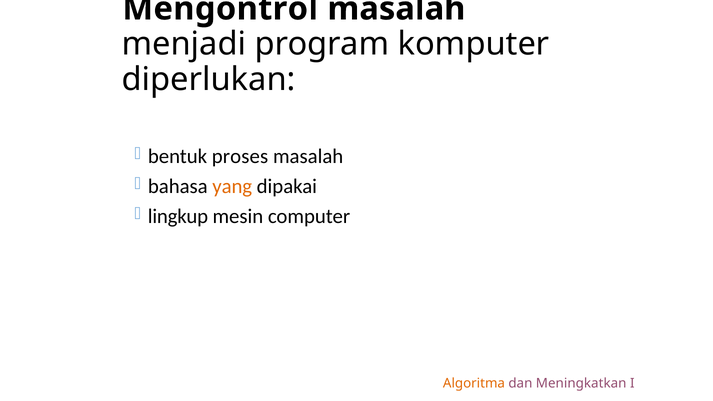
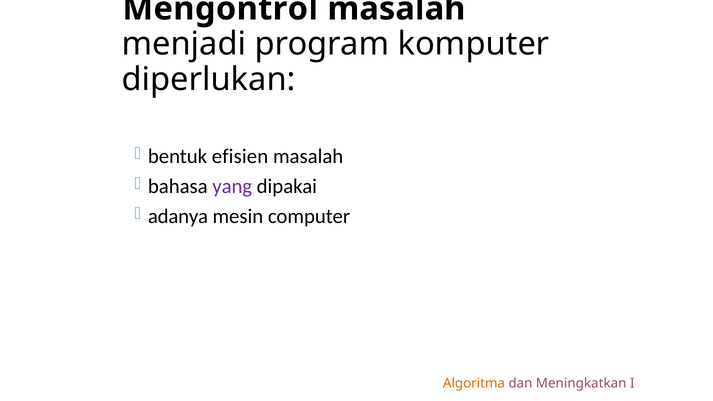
proses: proses -> efisien
yang colour: orange -> purple
lingkup: lingkup -> adanya
